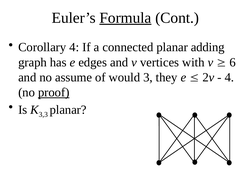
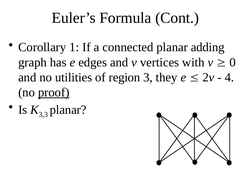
Formula underline: present -> none
Corollary 4: 4 -> 1
6: 6 -> 0
assume: assume -> utilities
would: would -> region
